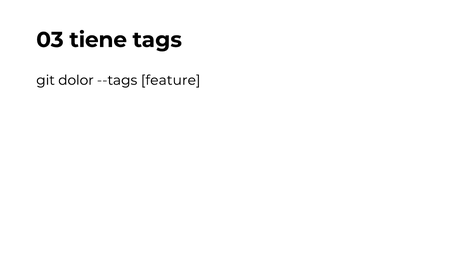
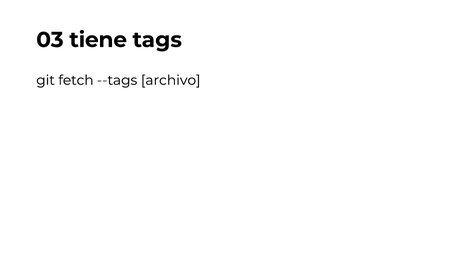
dolor: dolor -> fetch
feature: feature -> archivo
